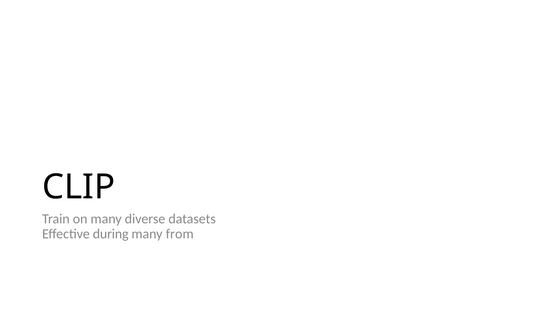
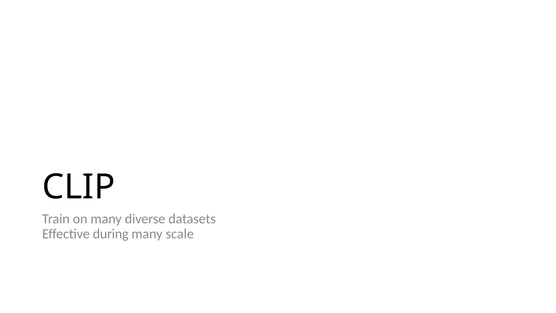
from: from -> scale
